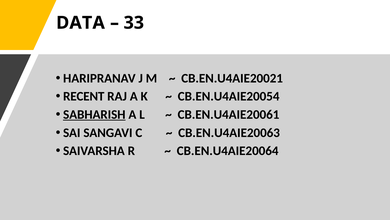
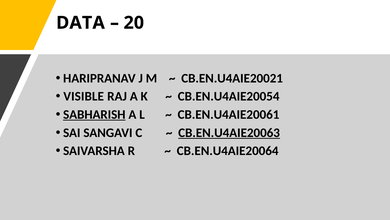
33: 33 -> 20
RECENT: RECENT -> VISIBLE
CB.EN.U4AIE20063 underline: none -> present
